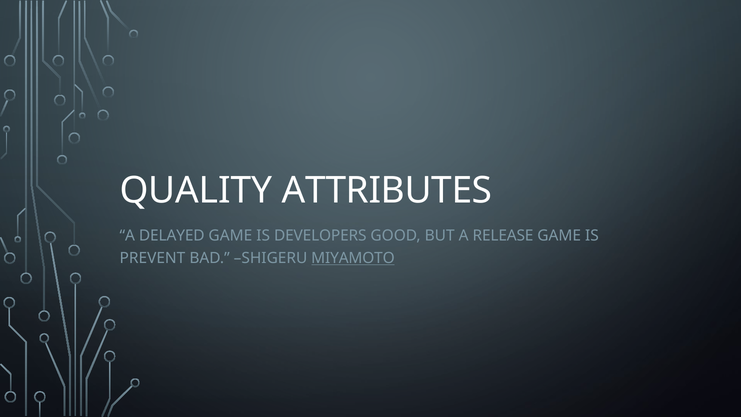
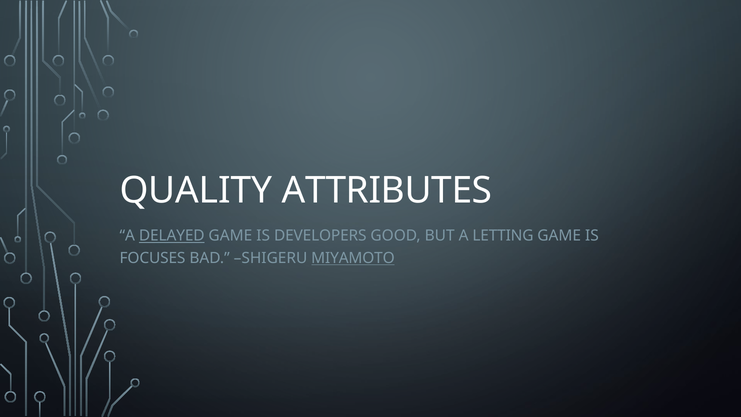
DELAYED underline: none -> present
RELEASE: RELEASE -> LETTING
PREVENT: PREVENT -> FOCUSES
